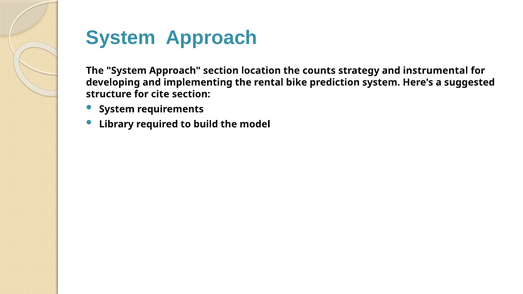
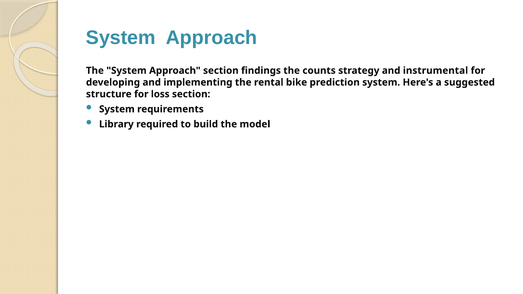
location: location -> findings
cite: cite -> loss
